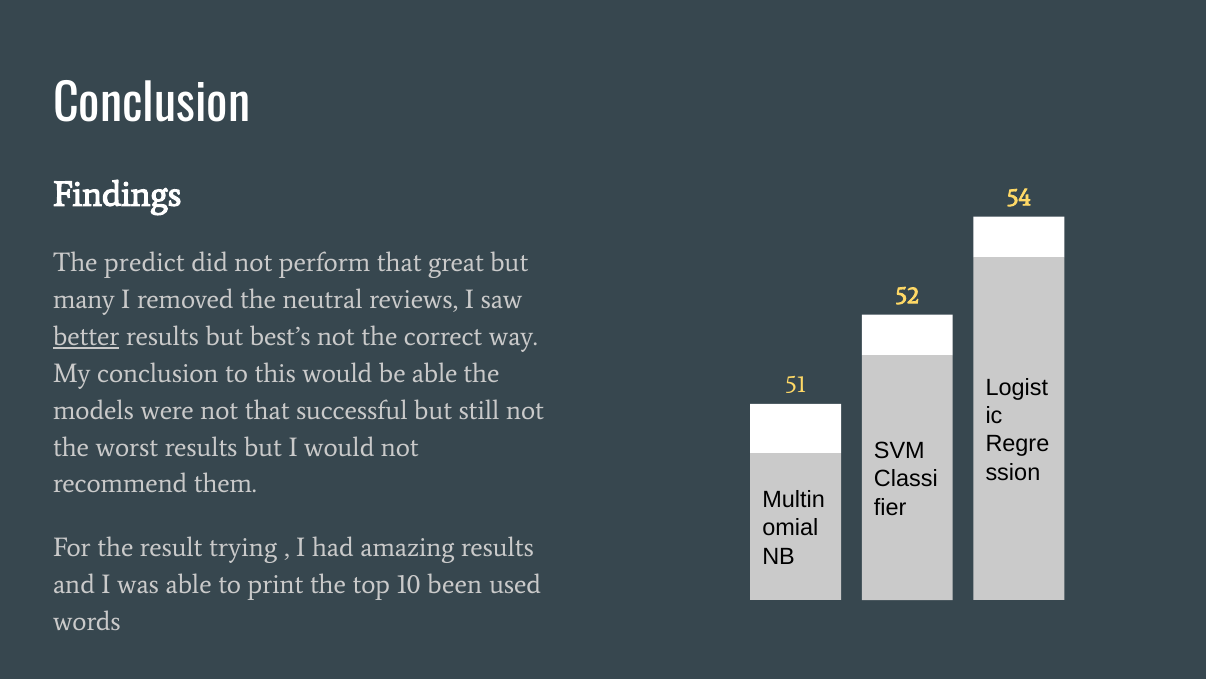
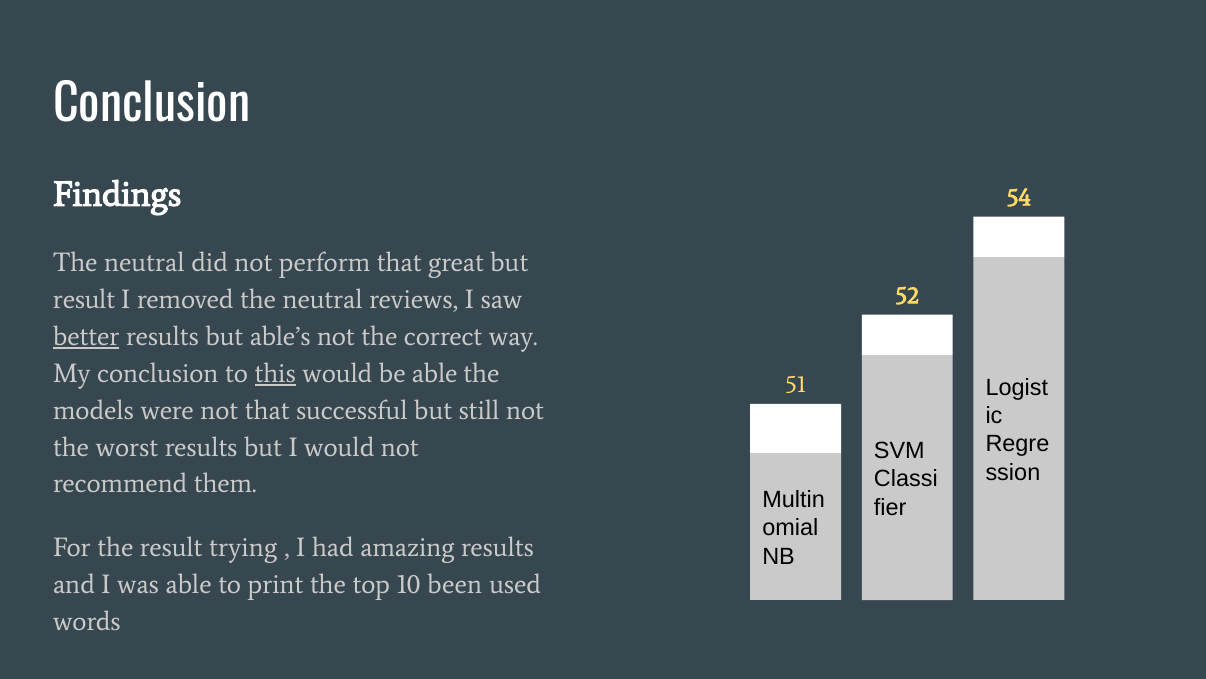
predict at (144, 262): predict -> neutral
many at (84, 299): many -> result
best’s: best’s -> able’s
this underline: none -> present
